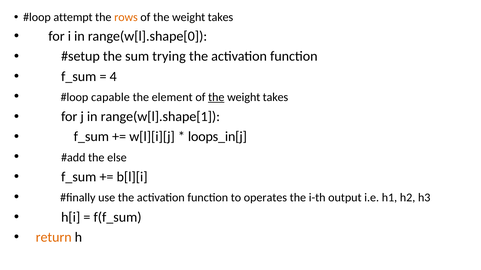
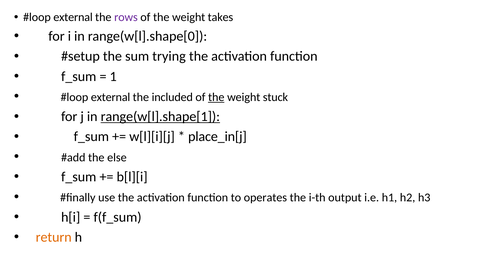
attempt at (73, 17): attempt -> external
rows colour: orange -> purple
4: 4 -> 1
capable at (110, 97): capable -> external
element: element -> included
takes at (275, 97): takes -> stuck
range(w[l].shape[1 underline: none -> present
loops_in[j: loops_in[j -> place_in[j
